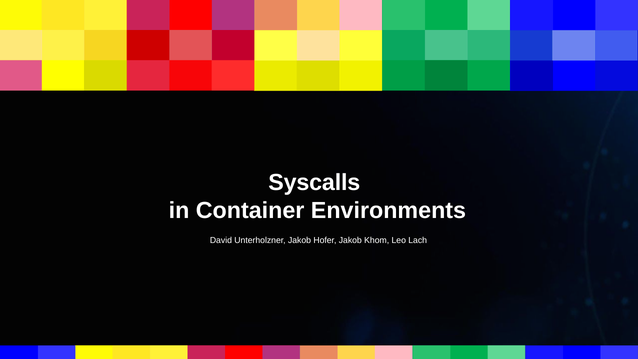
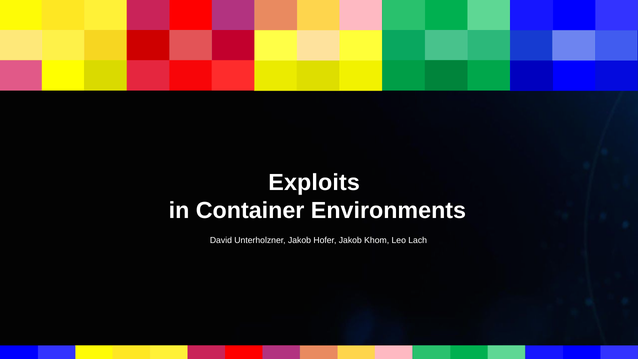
Syscalls: Syscalls -> Exploits
